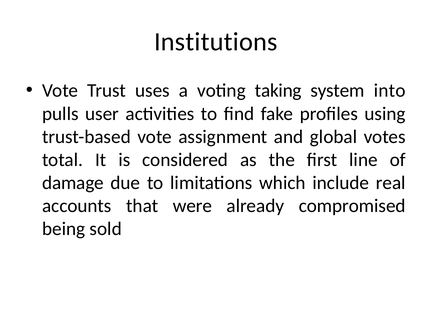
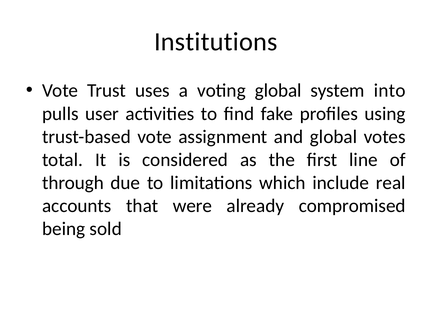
voting taking: taking -> global
damage: damage -> through
